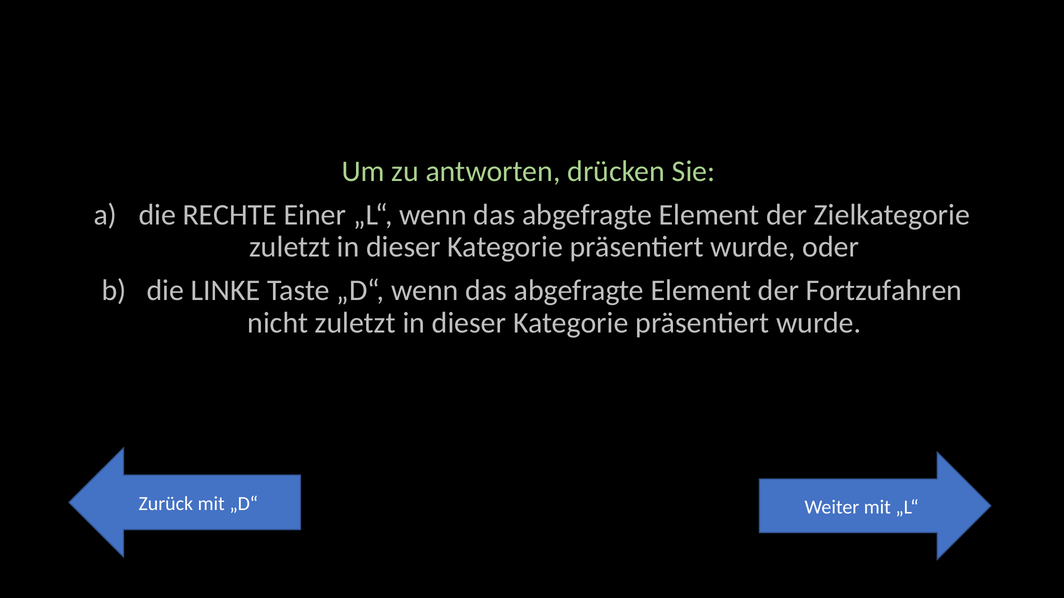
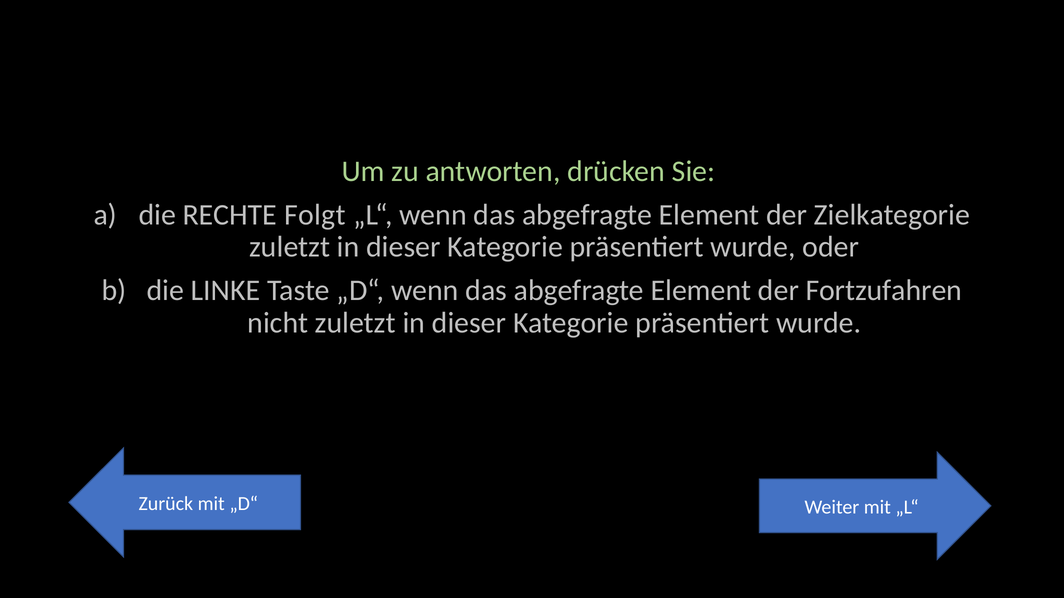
Einer: Einer -> Folgt
